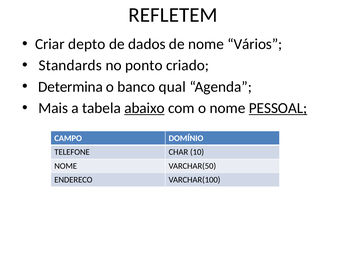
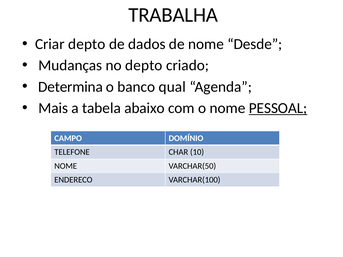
REFLETEM: REFLETEM -> TRABALHA
Vários: Vários -> Desde
Standards: Standards -> Mudanças
no ponto: ponto -> depto
abaixo underline: present -> none
